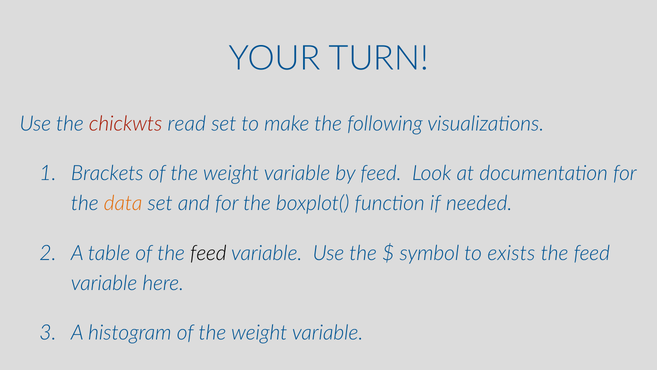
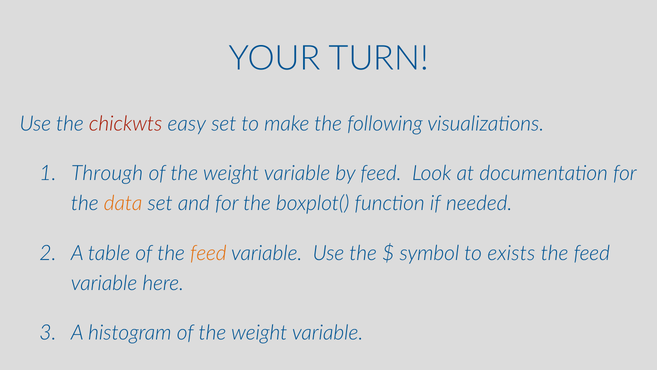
read: read -> easy
Brackets: Brackets -> Through
feed at (208, 253) colour: black -> orange
